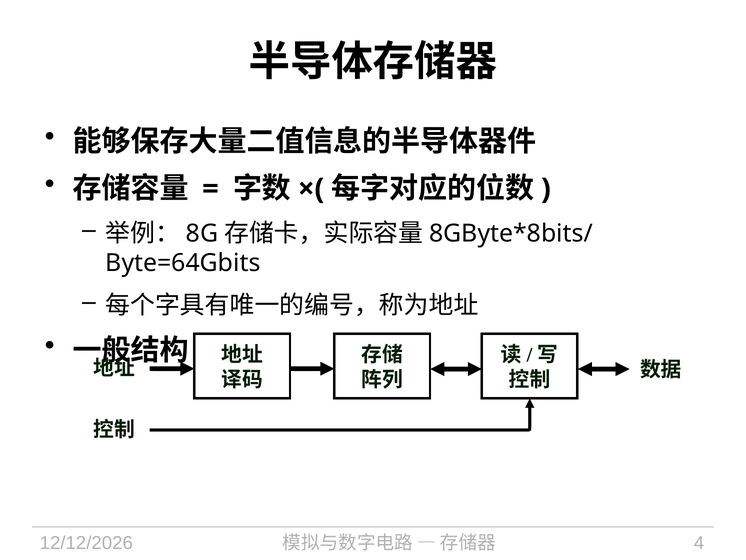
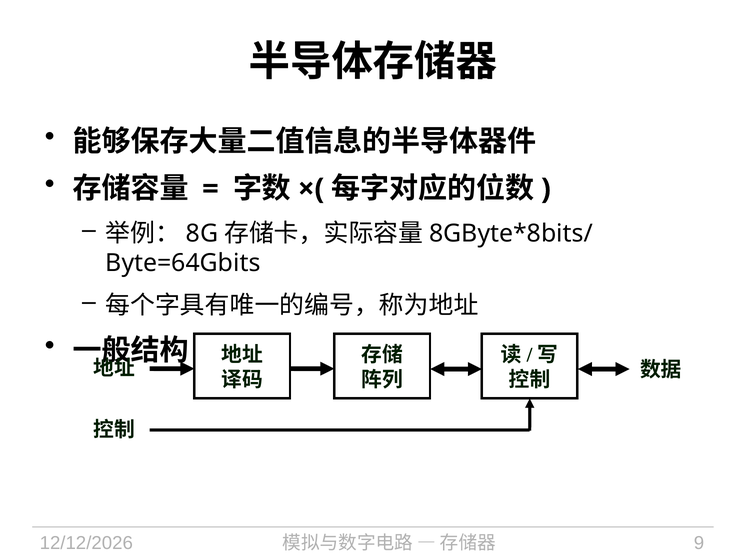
4: 4 -> 9
